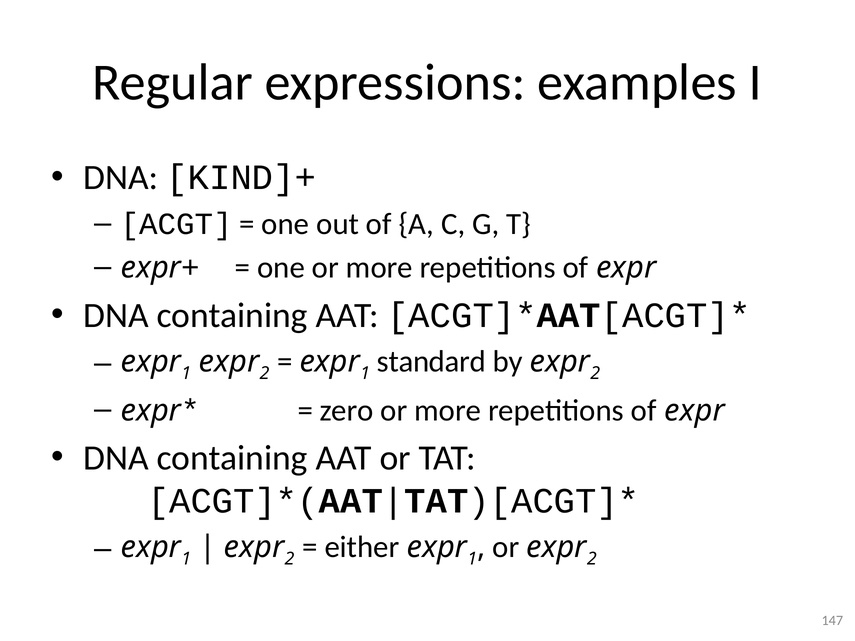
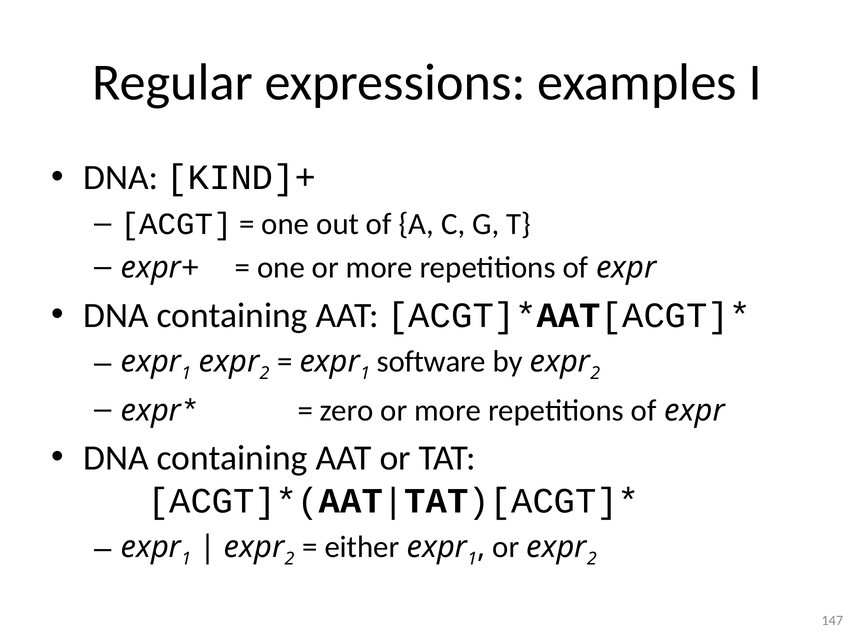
standard: standard -> software
